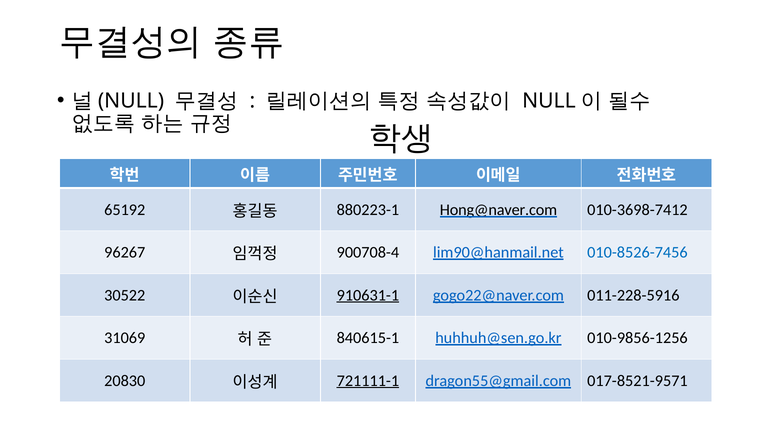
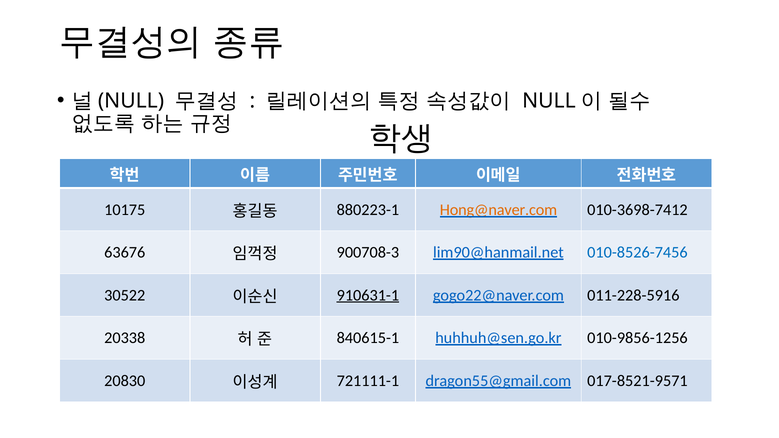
65192: 65192 -> 10175
Hong@naver.com colour: black -> orange
96267: 96267 -> 63676
900708-4: 900708-4 -> 900708-3
31069: 31069 -> 20338
721111-1 underline: present -> none
